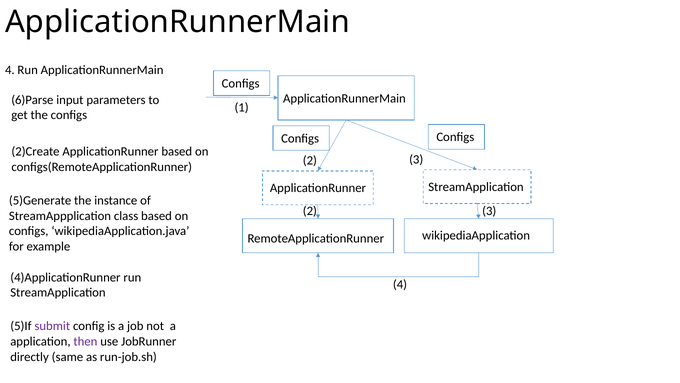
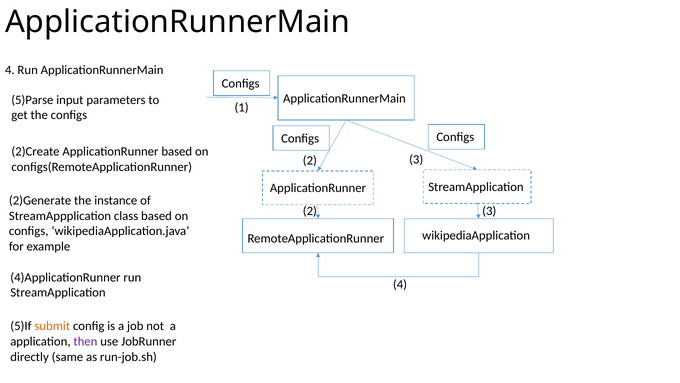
6)Parse: 6)Parse -> 5)Parse
5)Generate: 5)Generate -> 2)Generate
submit colour: purple -> orange
